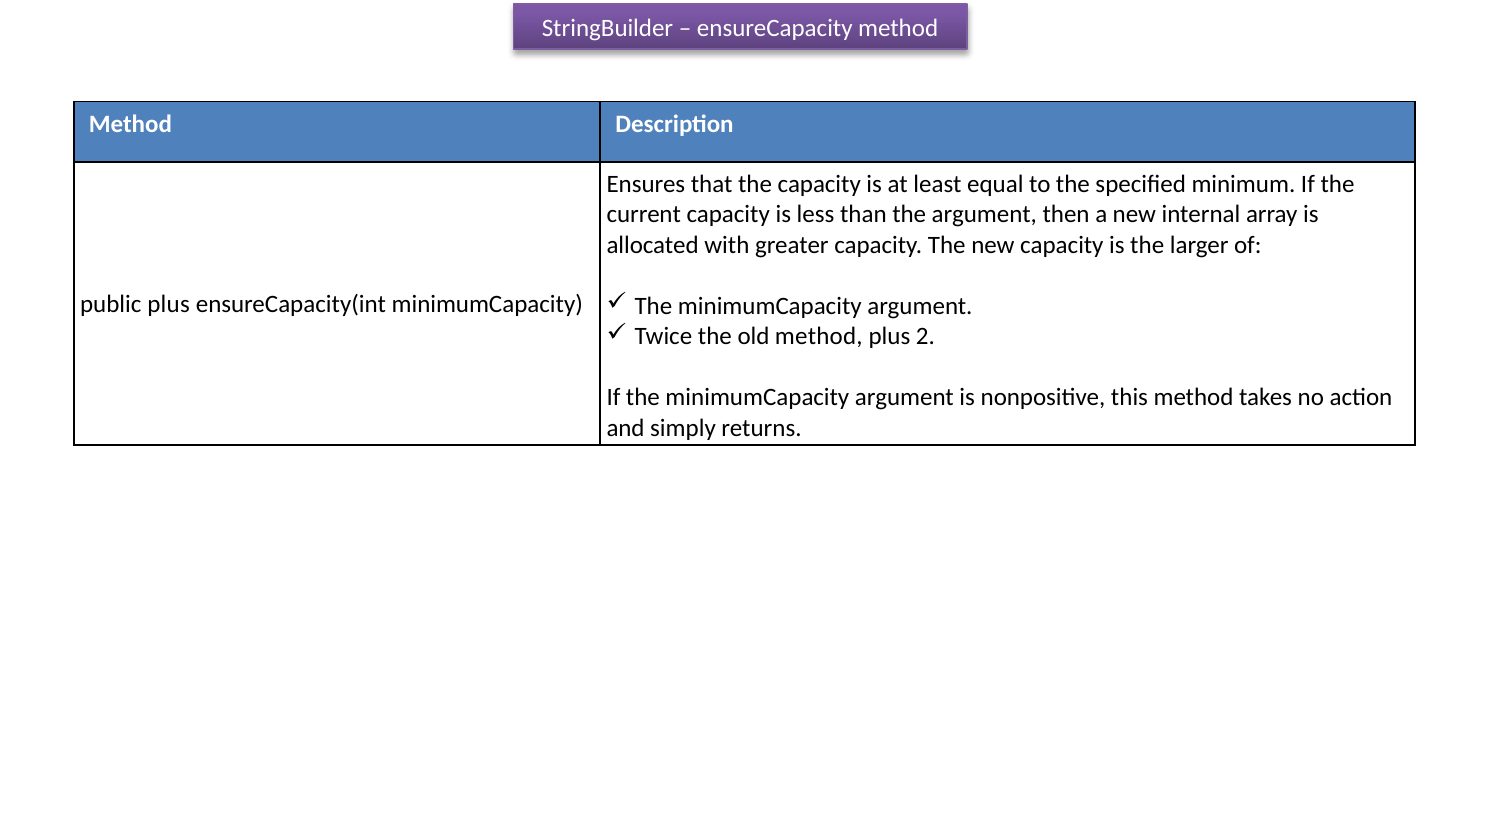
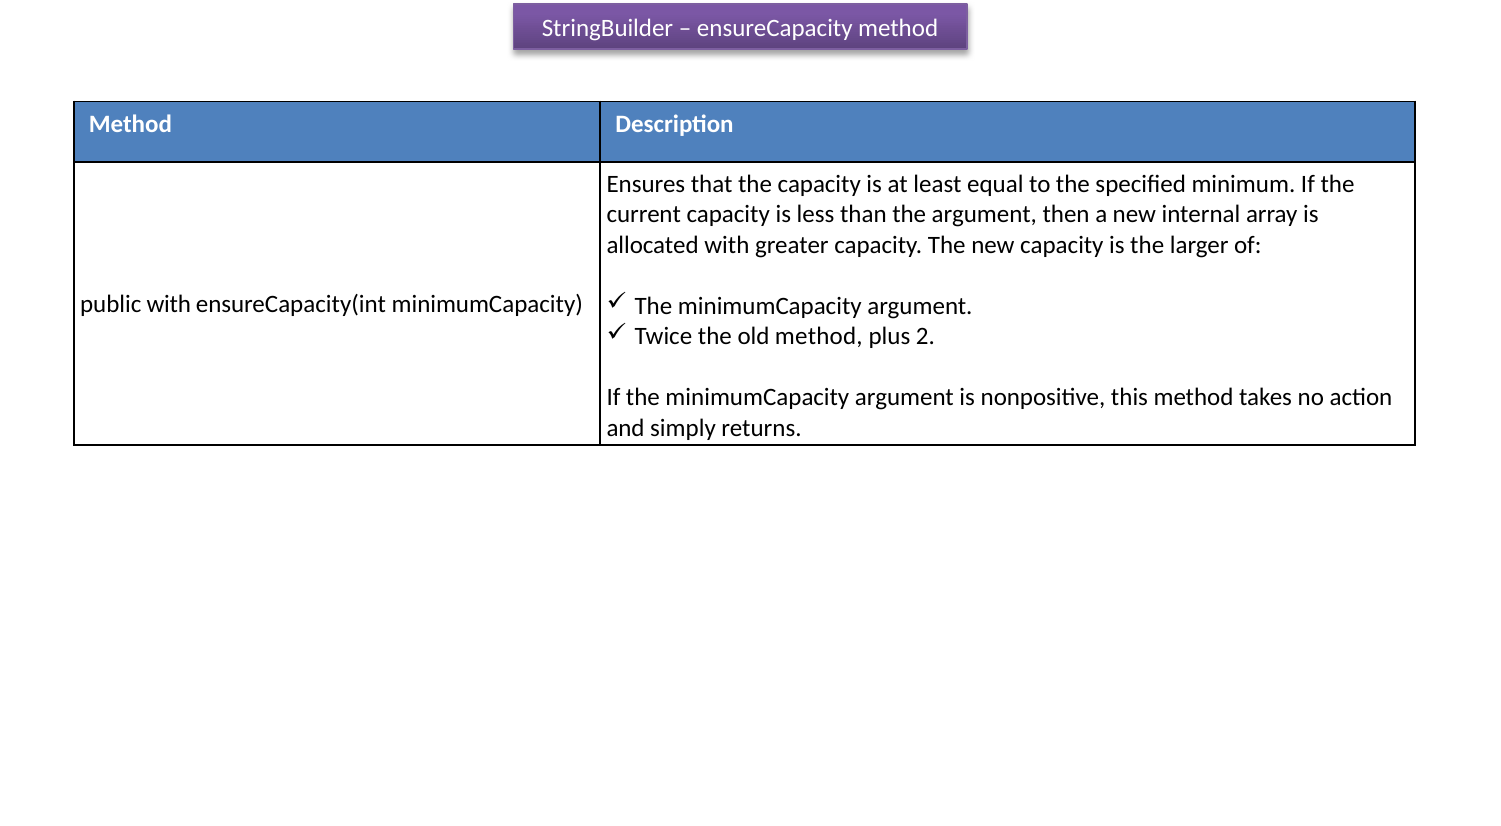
public plus: plus -> with
